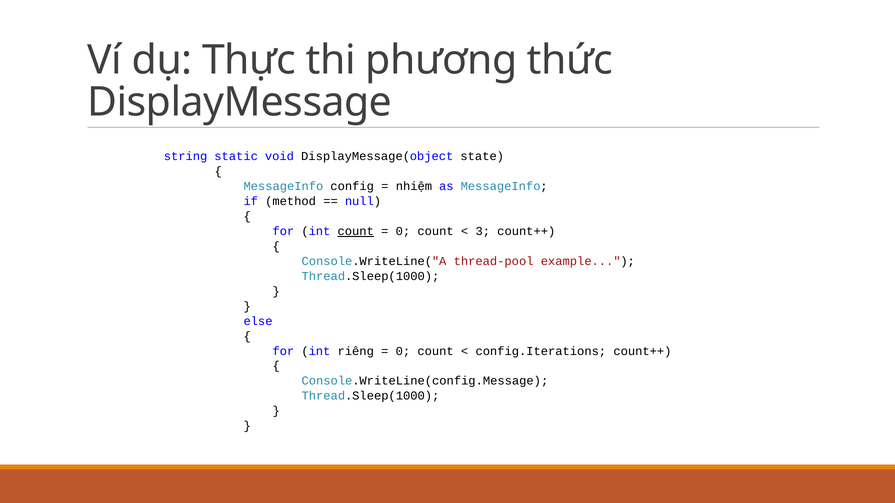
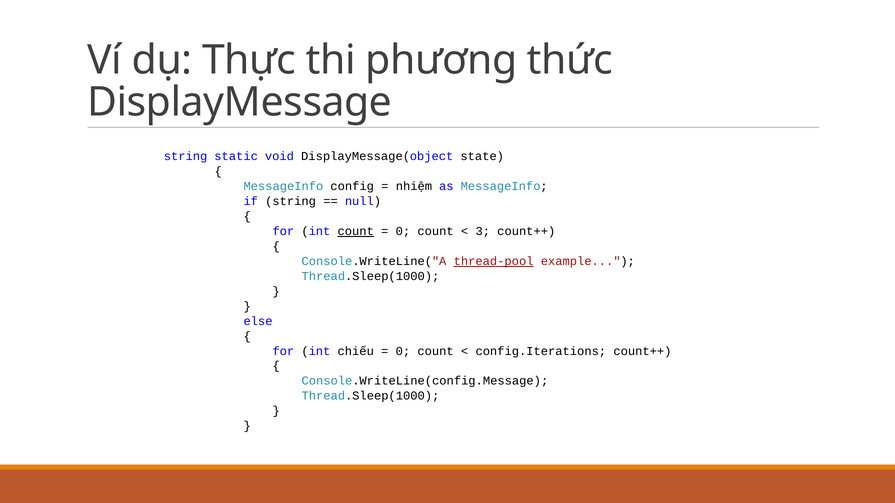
if method: method -> string
thread-pool underline: none -> present
riêng: riêng -> chiếu
